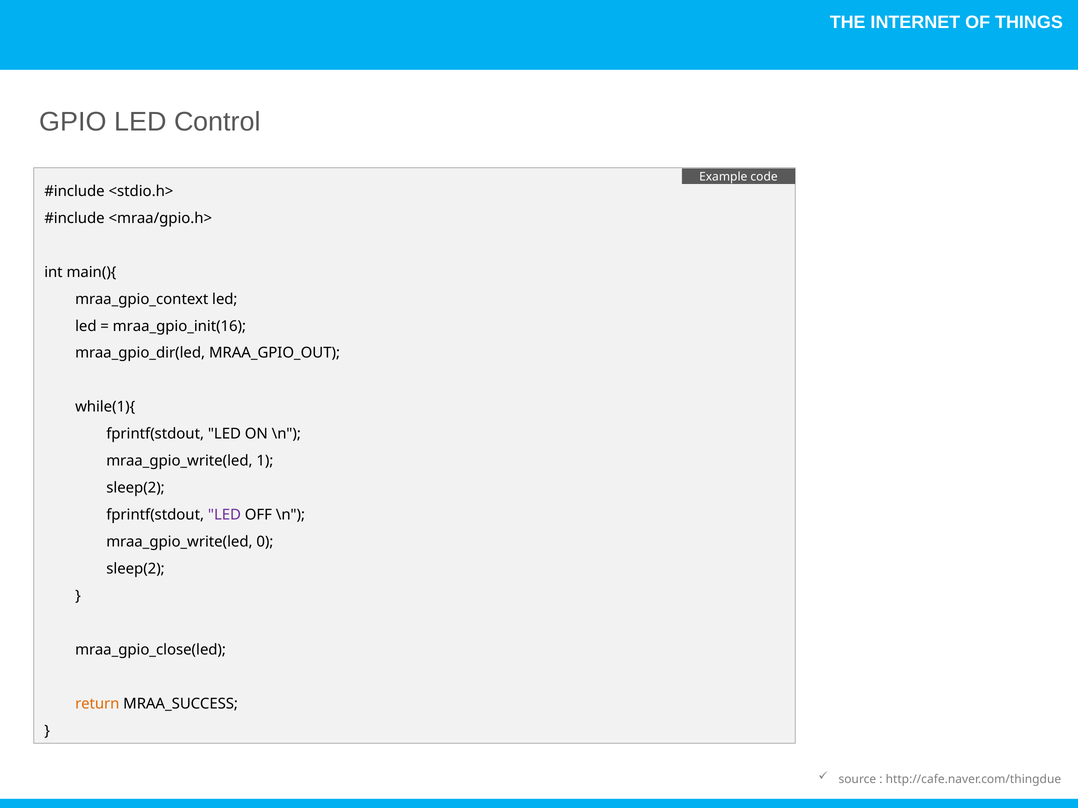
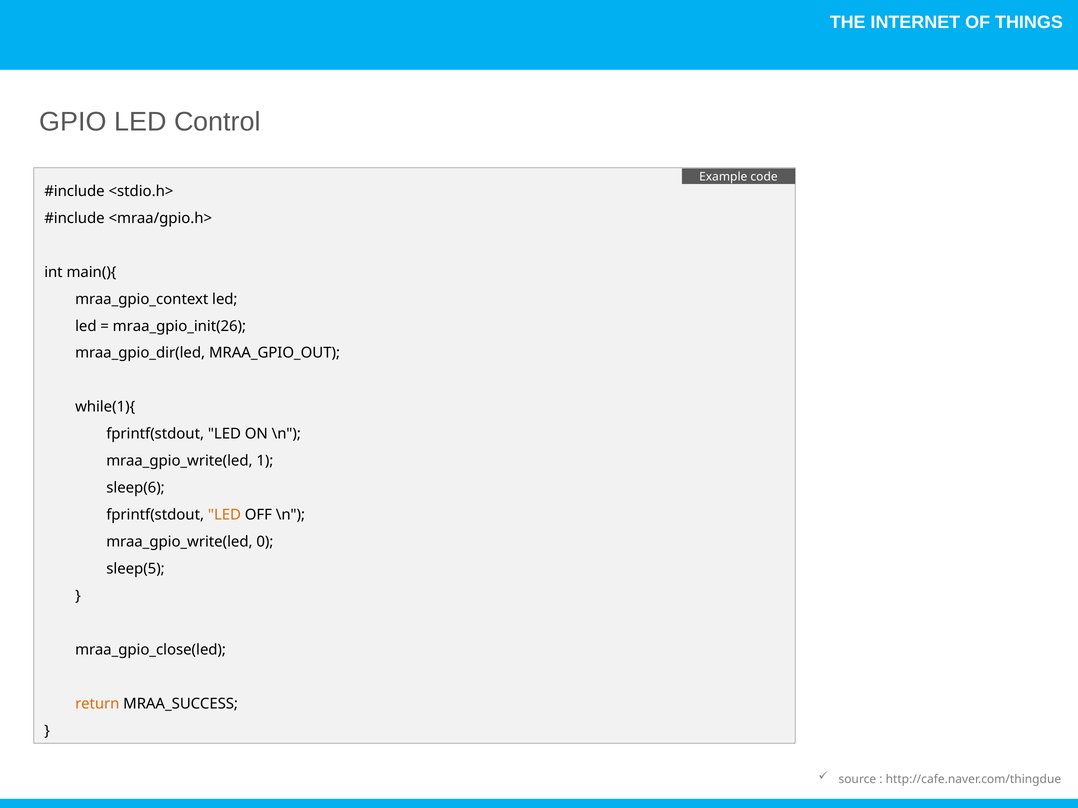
mraa_gpio_init(16: mraa_gpio_init(16 -> mraa_gpio_init(26
sleep(2 at (136, 488): sleep(2 -> sleep(6
LED at (224, 515) colour: purple -> orange
sleep(2 at (136, 569): sleep(2 -> sleep(5
